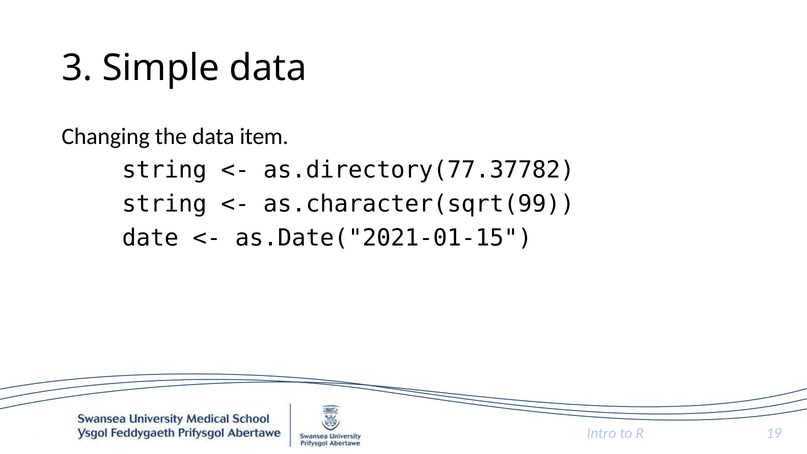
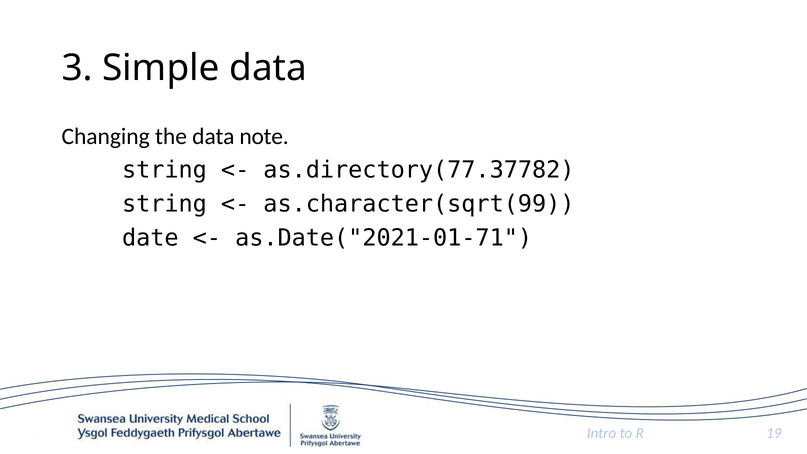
item: item -> note
as.Date("2021-01-15: as.Date("2021-01-15 -> as.Date("2021-01-71
